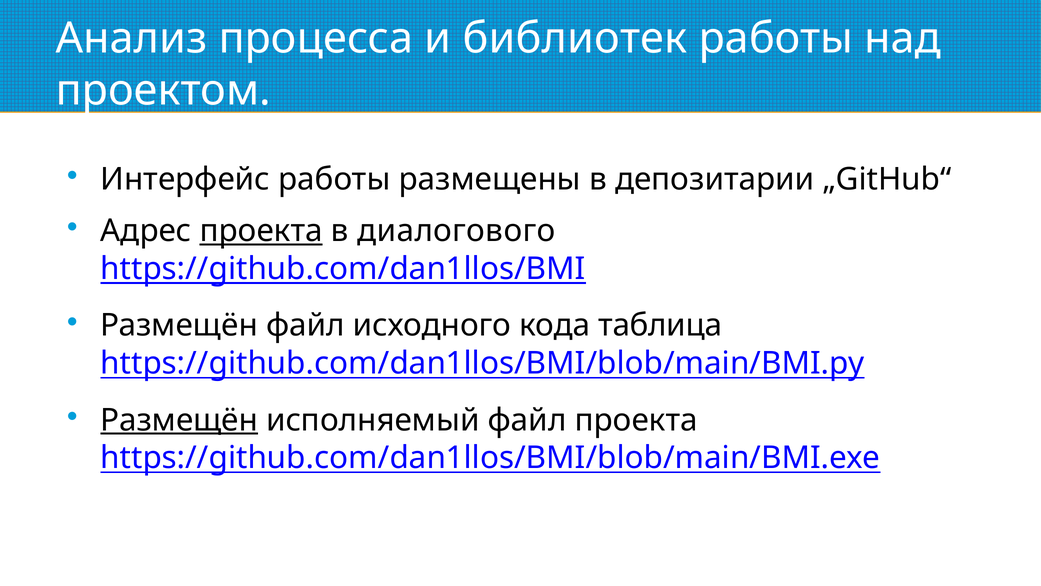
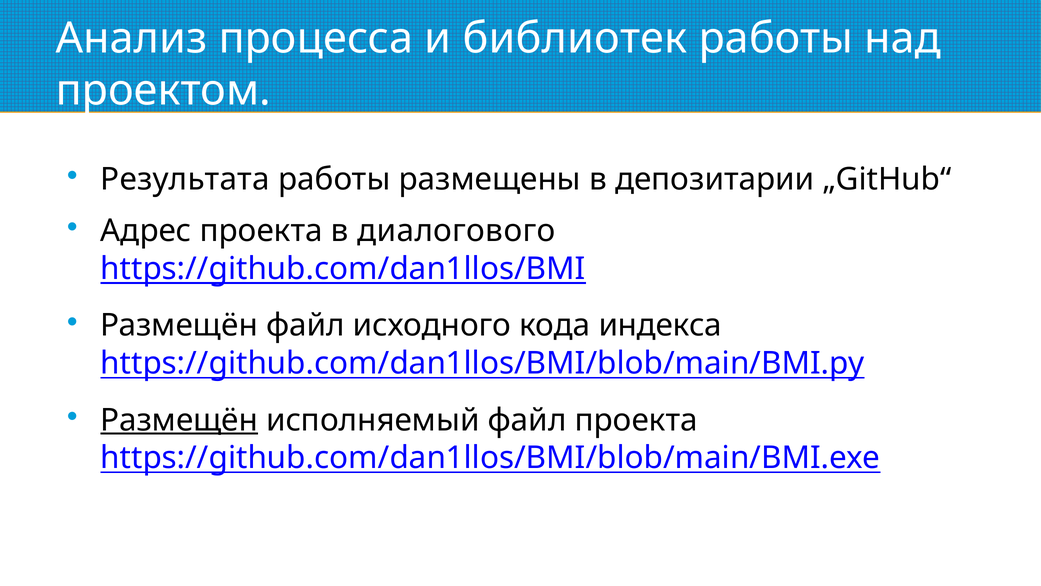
Интерфейс: Интерфейс -> Результата
проекта at (261, 231) underline: present -> none
таблица: таблица -> индекса
